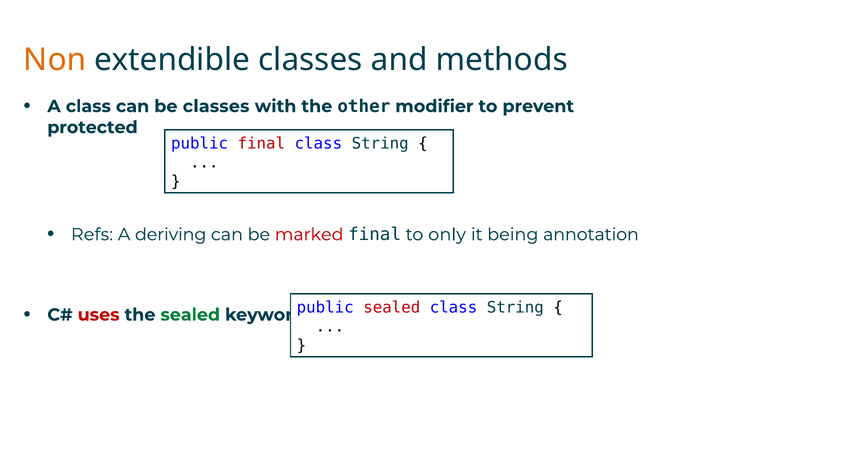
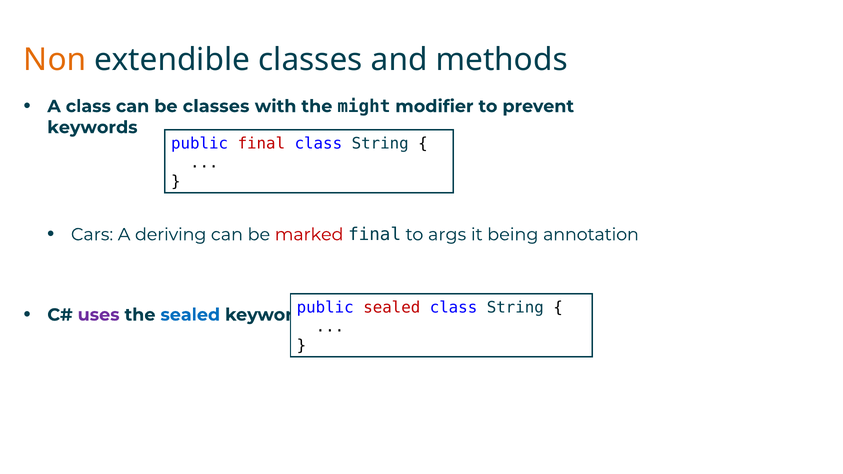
other: other -> might
protected: protected -> keywords
Refs: Refs -> Cars
only: only -> args
uses colour: red -> purple
sealed at (190, 315) colour: green -> blue
